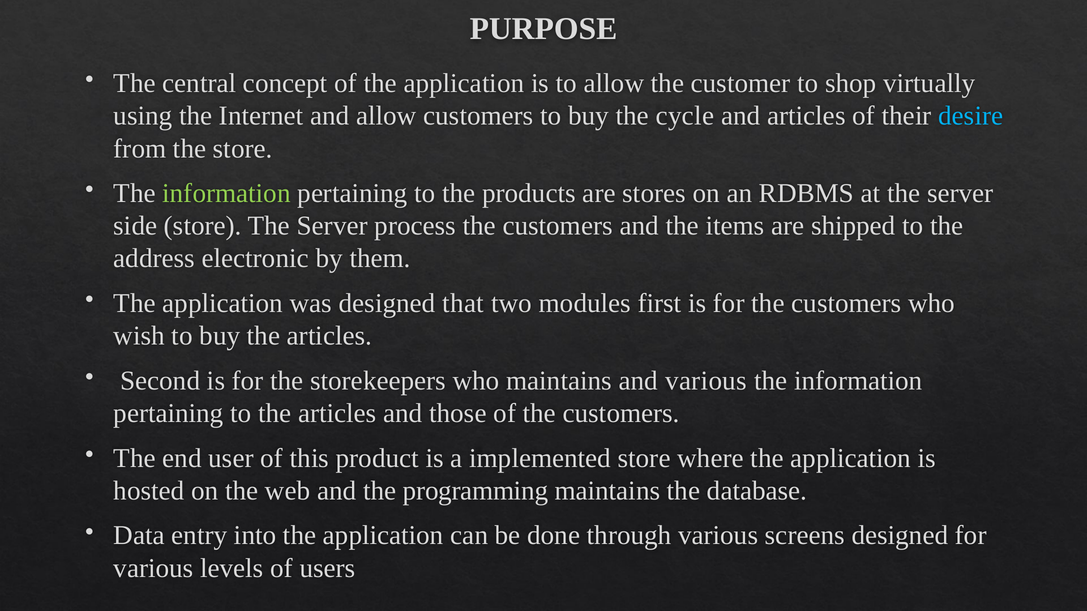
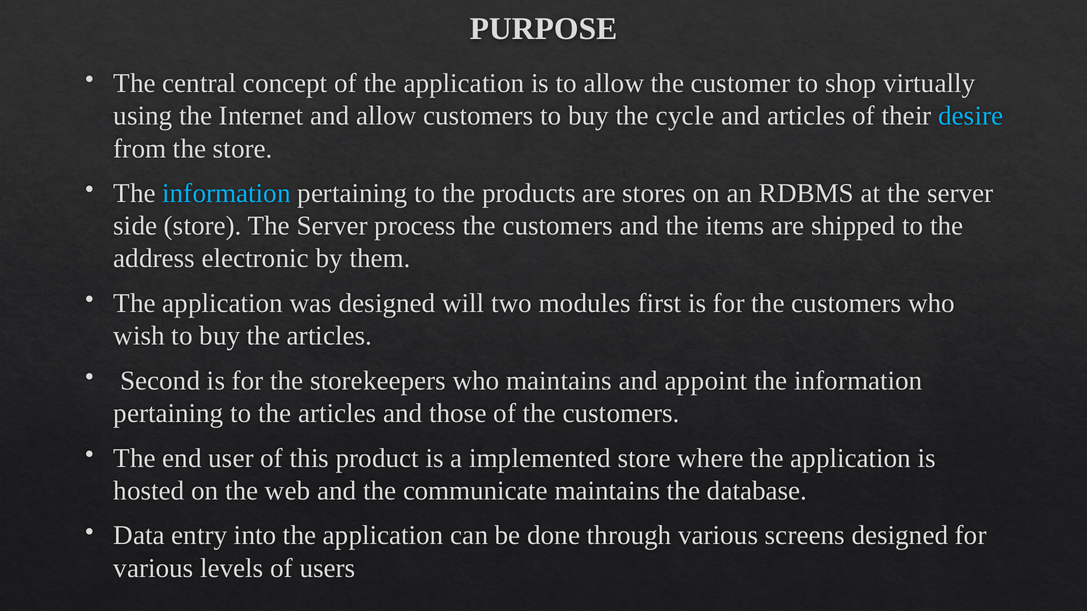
information at (227, 193) colour: light green -> light blue
that: that -> will
and various: various -> appoint
programming: programming -> communicate
